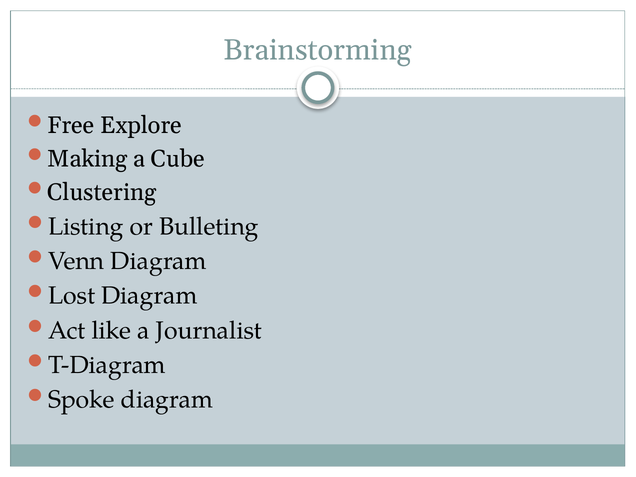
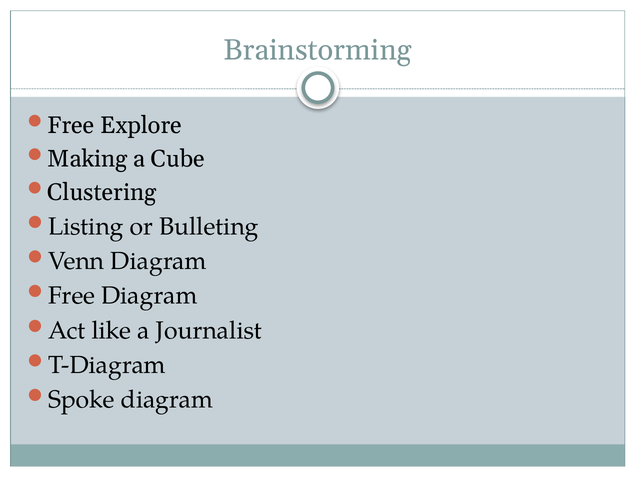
Lost at (72, 296): Lost -> Free
